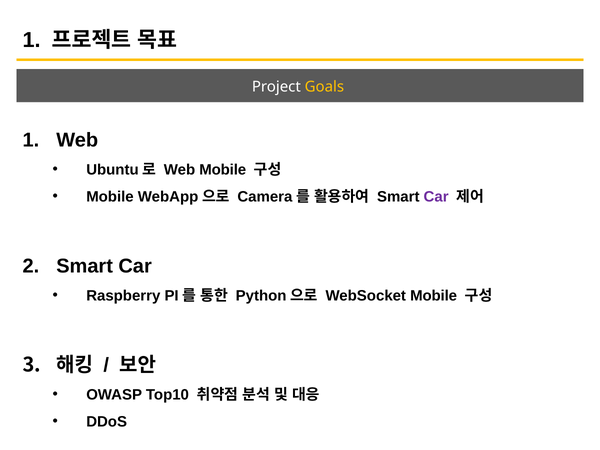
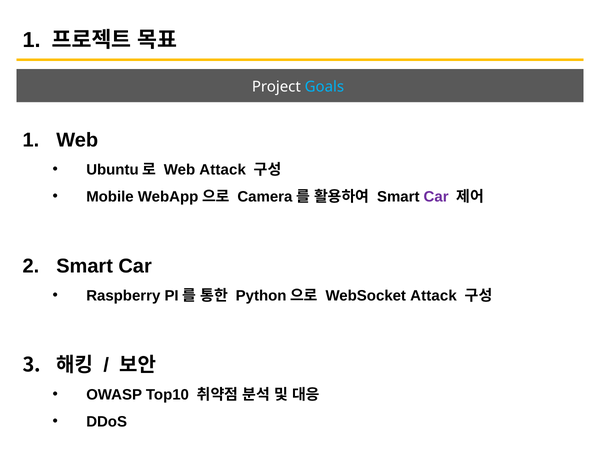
Goals colour: yellow -> light blue
Web Mobile: Mobile -> Attack
WebSocket Mobile: Mobile -> Attack
